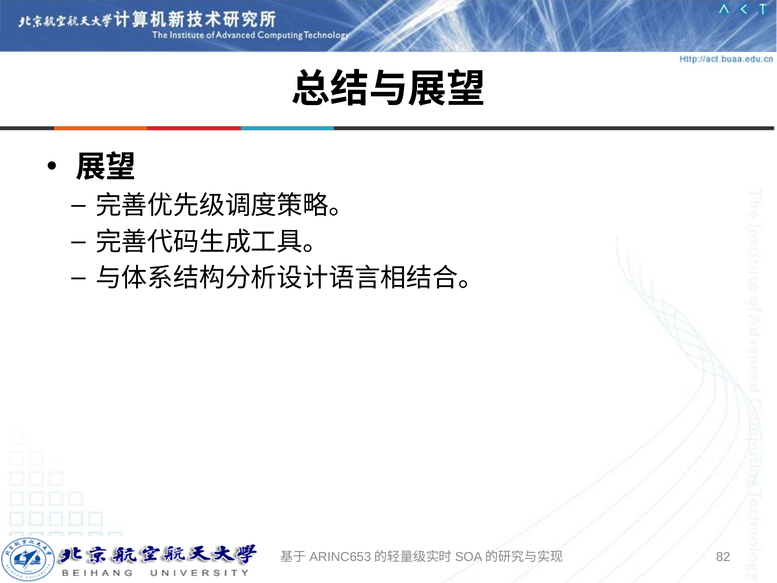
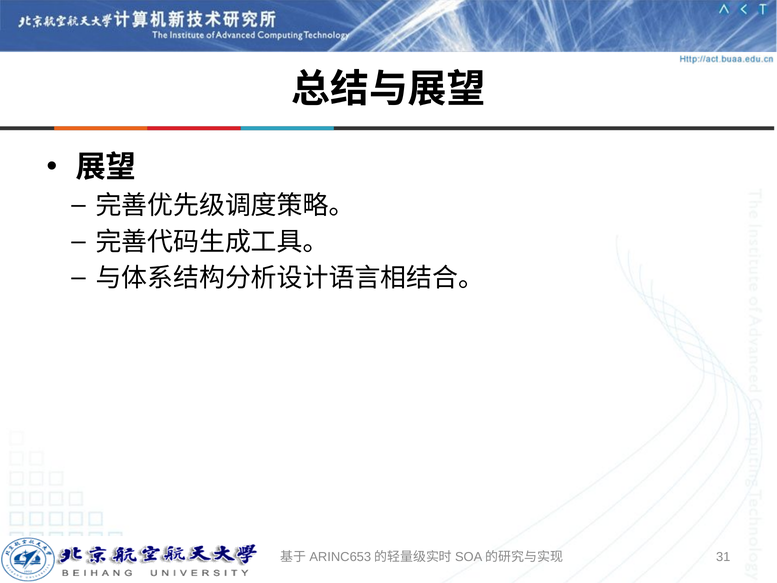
82: 82 -> 31
